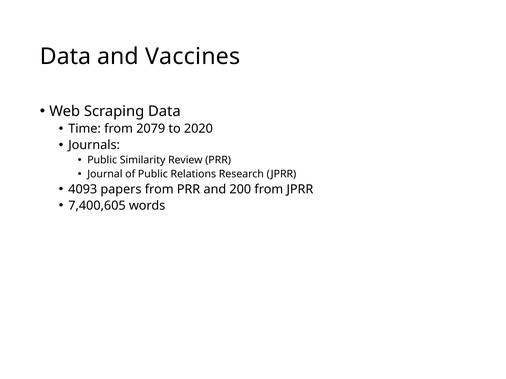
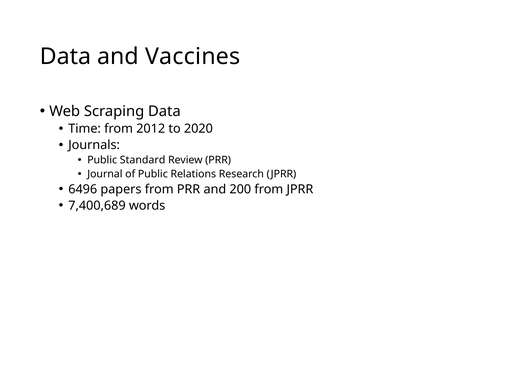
2079: 2079 -> 2012
Similarity: Similarity -> Standard
4093: 4093 -> 6496
7,400,605: 7,400,605 -> 7,400,689
